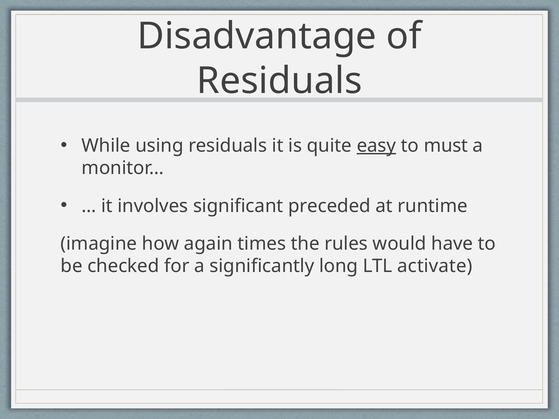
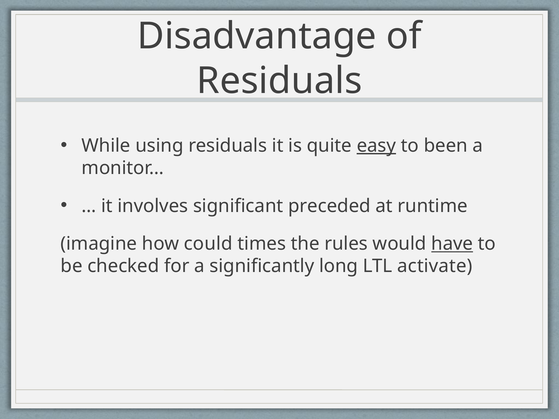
must: must -> been
again: again -> could
have underline: none -> present
